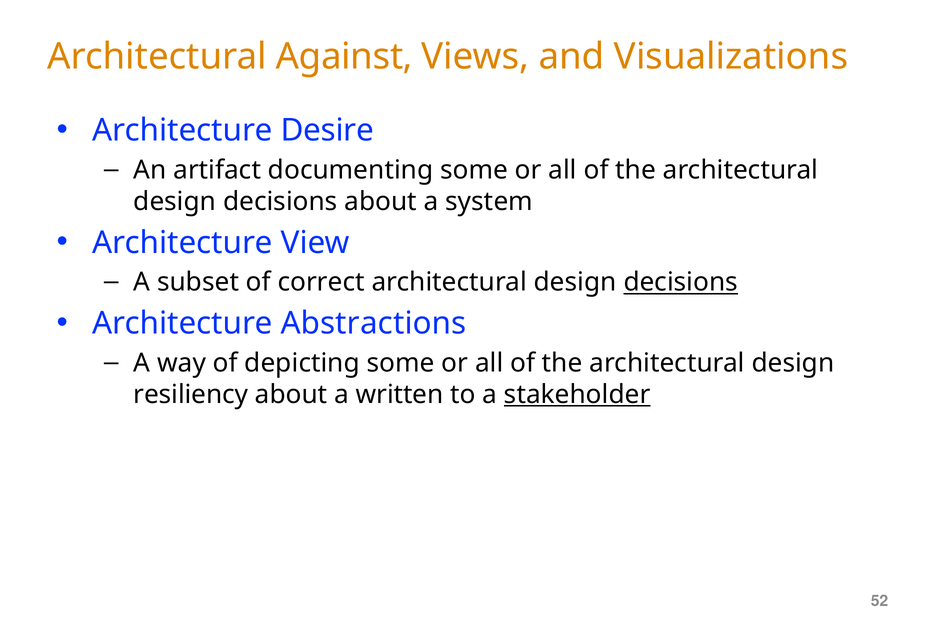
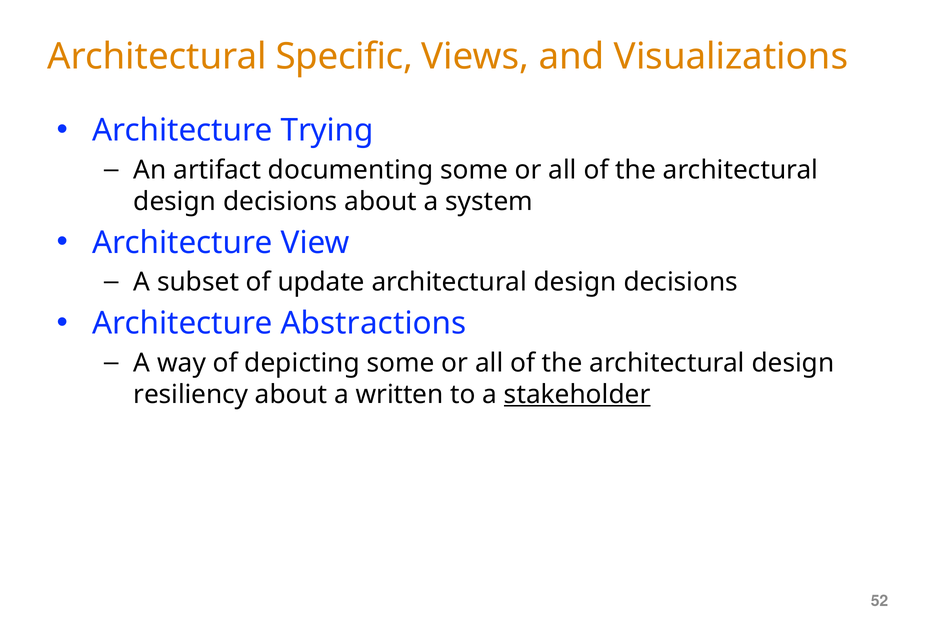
Against: Against -> Specific
Desire: Desire -> Trying
correct: correct -> update
decisions at (681, 282) underline: present -> none
